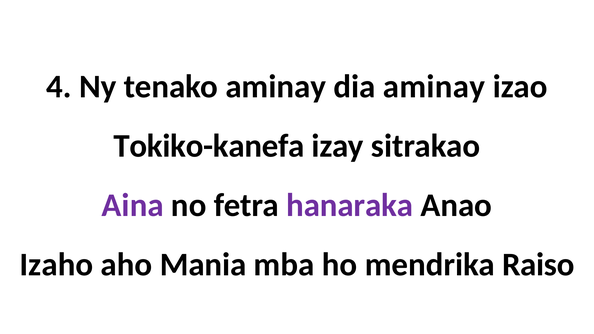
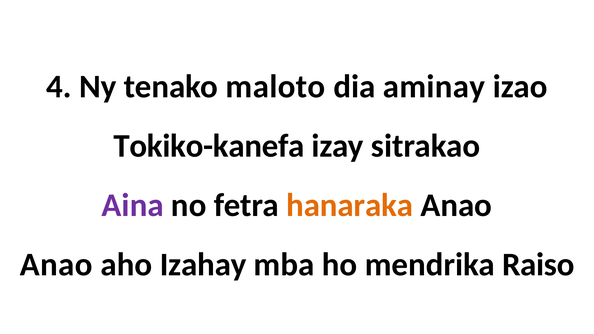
tenako aminay: aminay -> maloto
hanaraka colour: purple -> orange
Izaho at (56, 265): Izaho -> Anao
Mania: Mania -> Izahay
